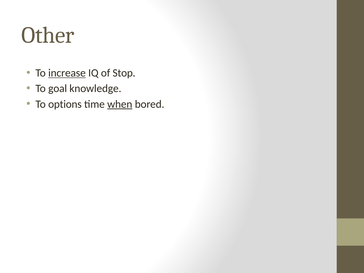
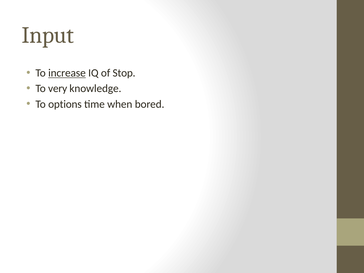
Other: Other -> Input
goal: goal -> very
when underline: present -> none
